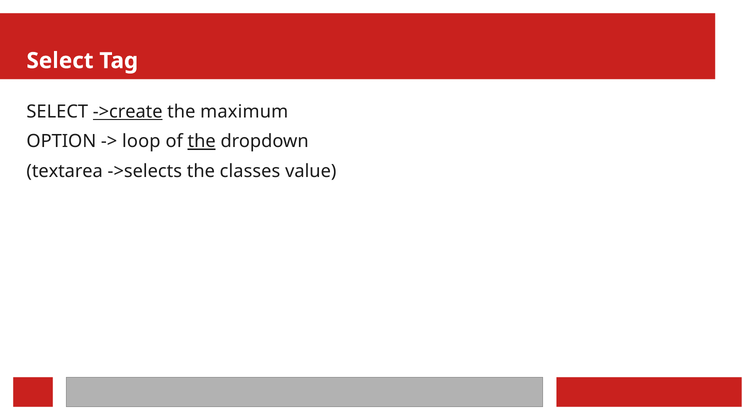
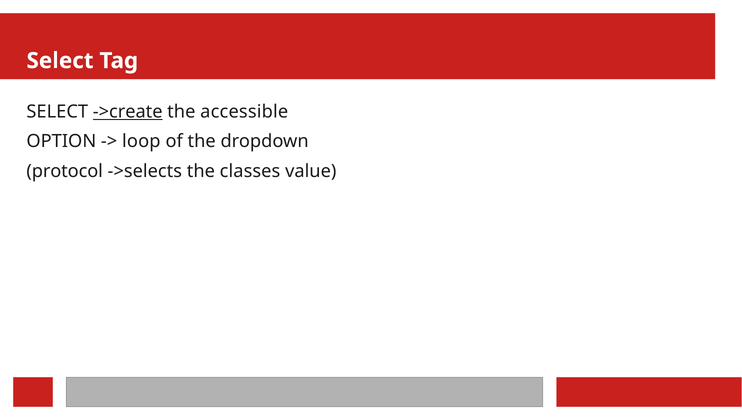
maximum: maximum -> accessible
the at (202, 142) underline: present -> none
textarea: textarea -> protocol
